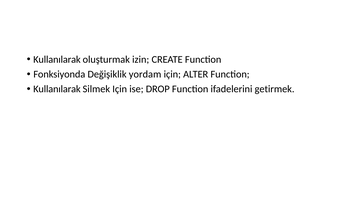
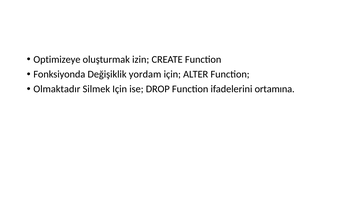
Kullanılarak at (57, 60): Kullanılarak -> Optimizeye
Kullanılarak at (57, 89): Kullanılarak -> Olmaktadır
getirmek: getirmek -> ortamına
